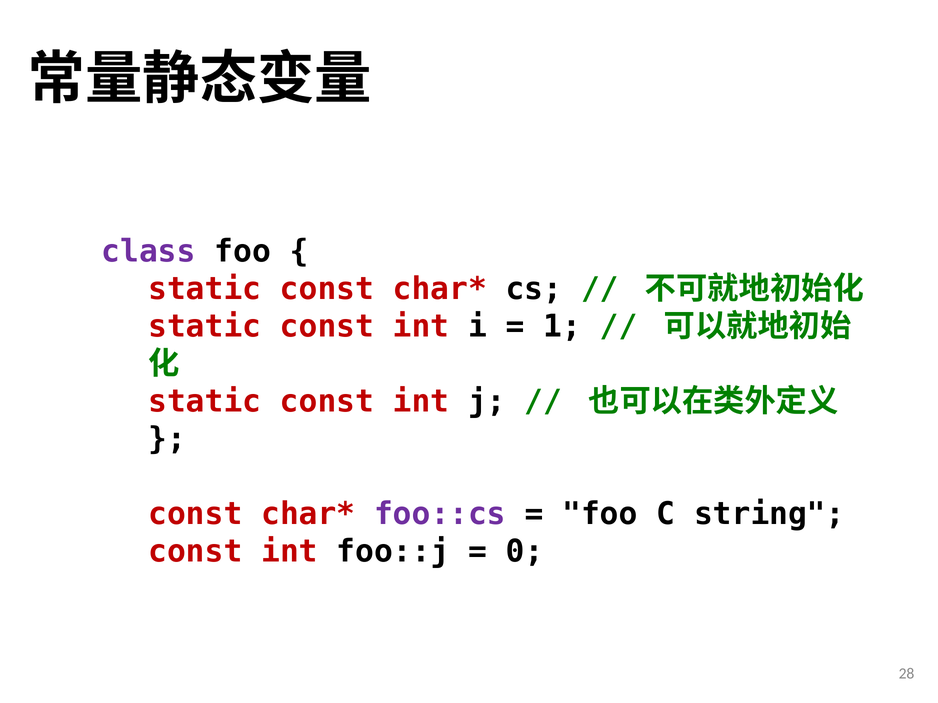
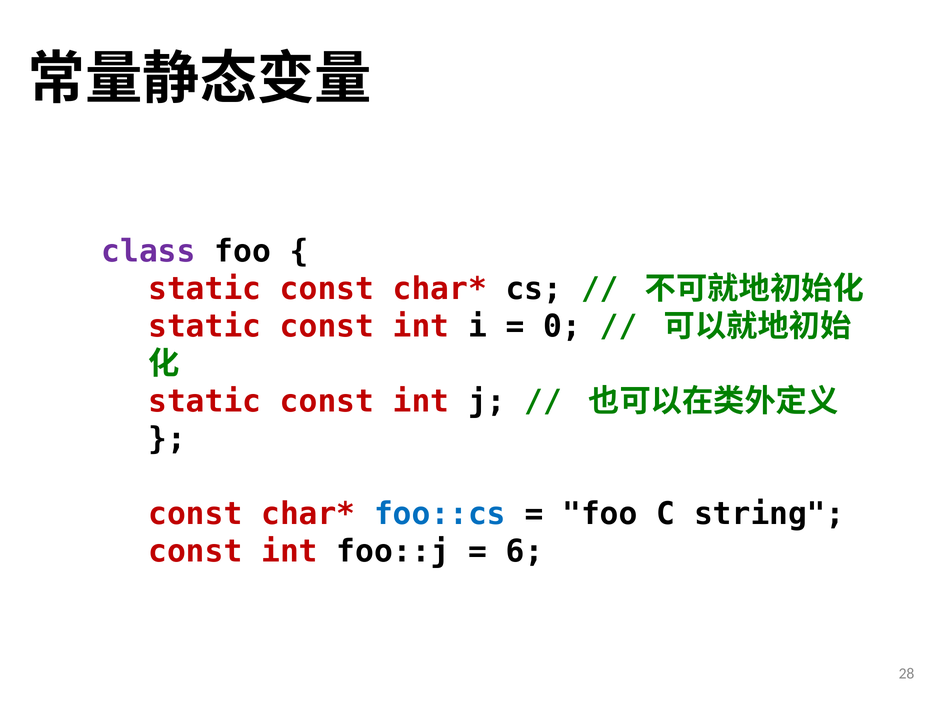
1: 1 -> 0
foo::cs colour: purple -> blue
0: 0 -> 6
